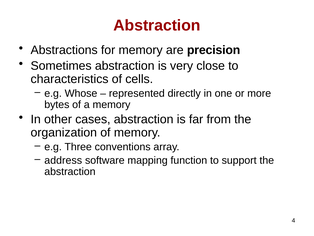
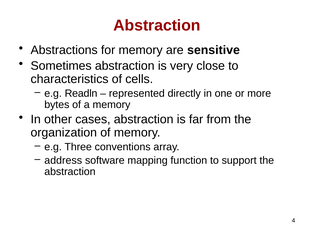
precision: precision -> sensitive
Whose: Whose -> Readln
